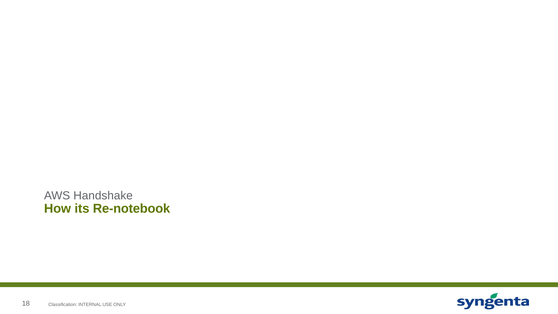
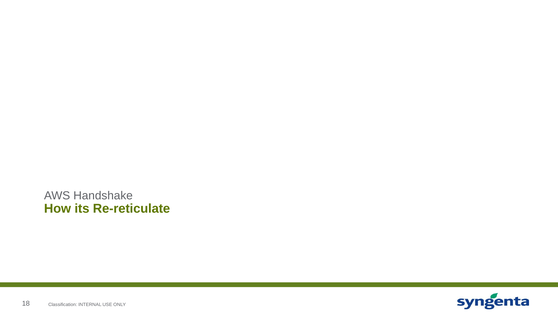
Re-notebook: Re-notebook -> Re-reticulate
